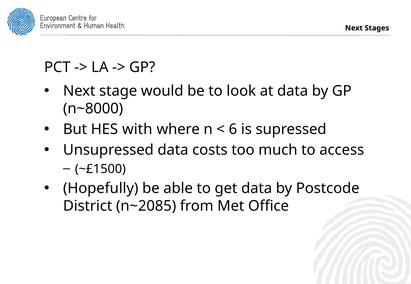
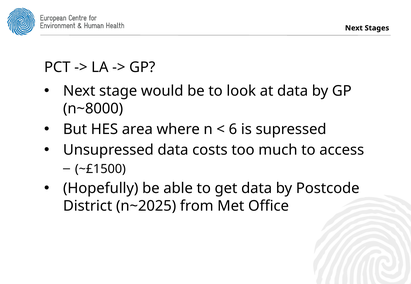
with: with -> area
n~2085: n~2085 -> n~2025
